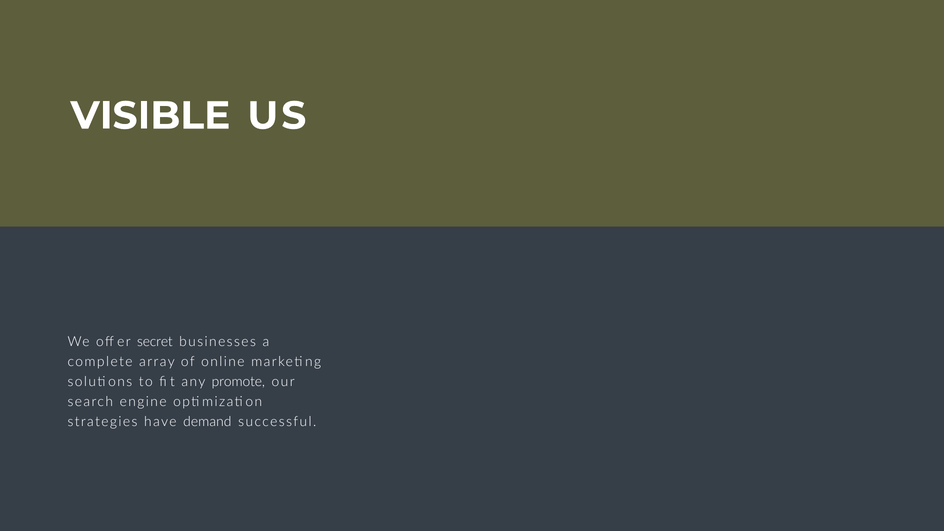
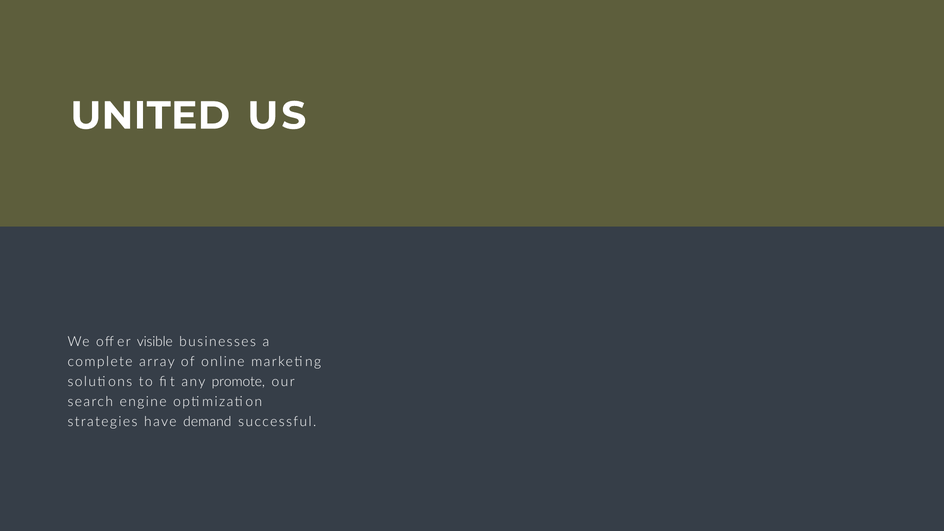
VISIBLE: VISIBLE -> UNITED
secret: secret -> visible
